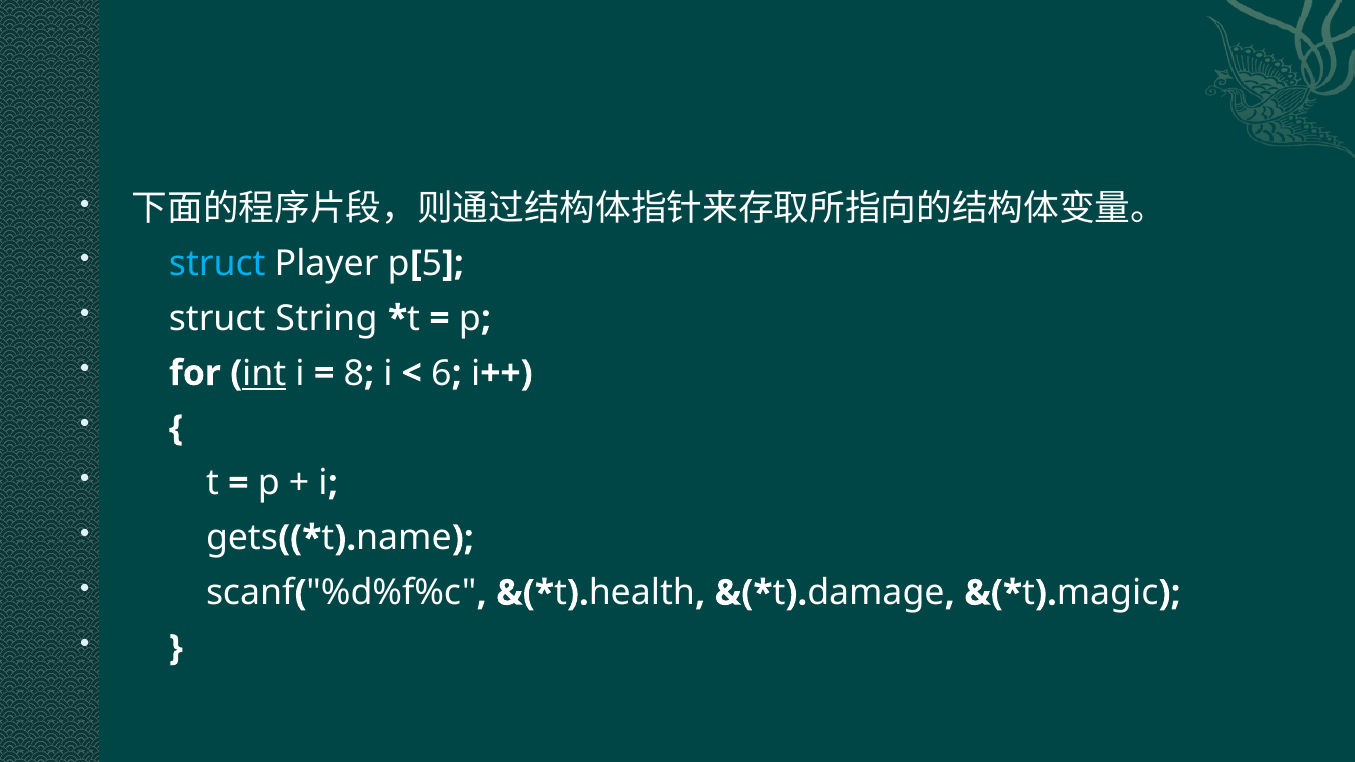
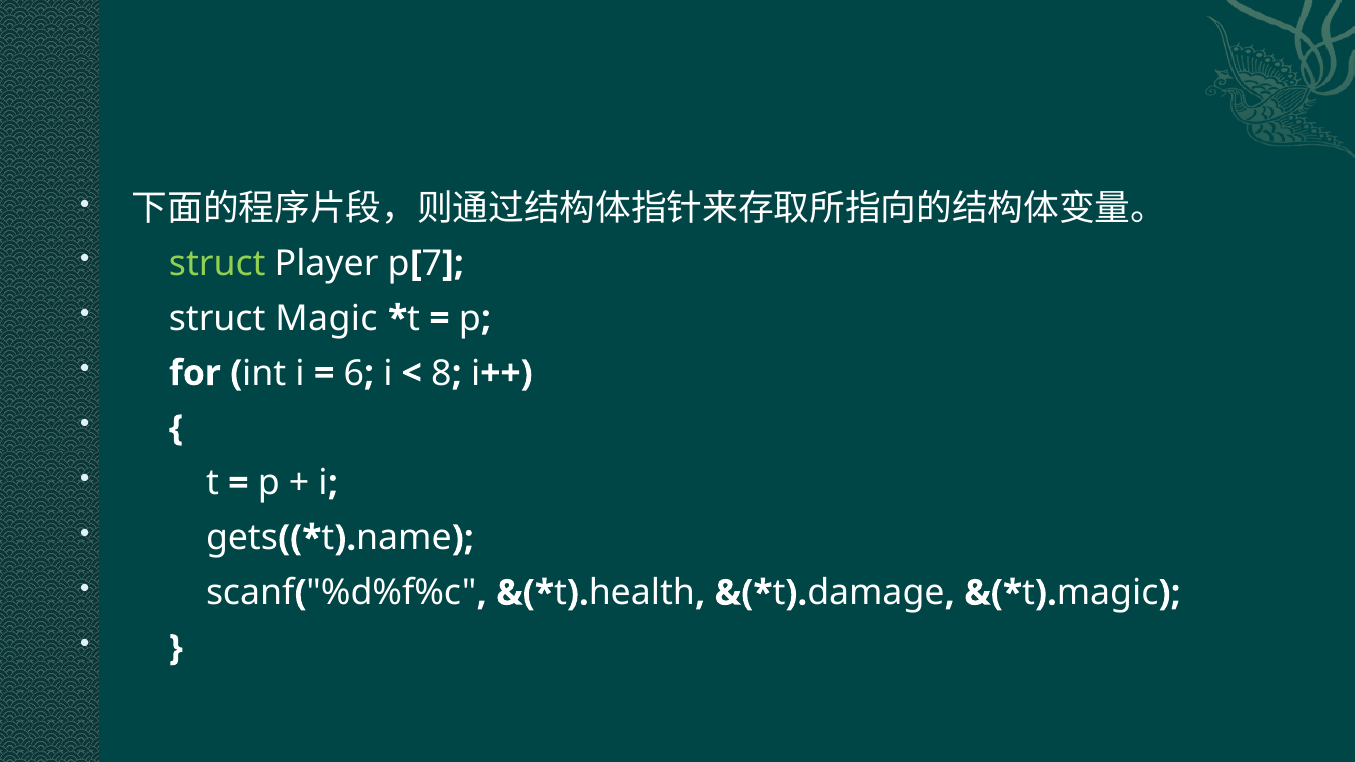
struct at (217, 263) colour: light blue -> light green
5: 5 -> 7
struct String: String -> Magic
int underline: present -> none
8: 8 -> 6
6: 6 -> 8
